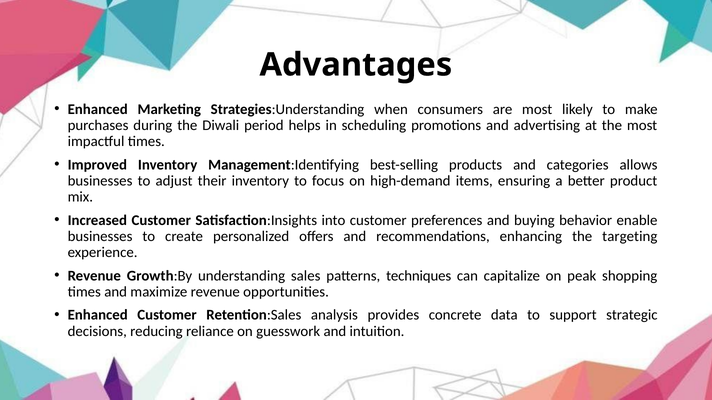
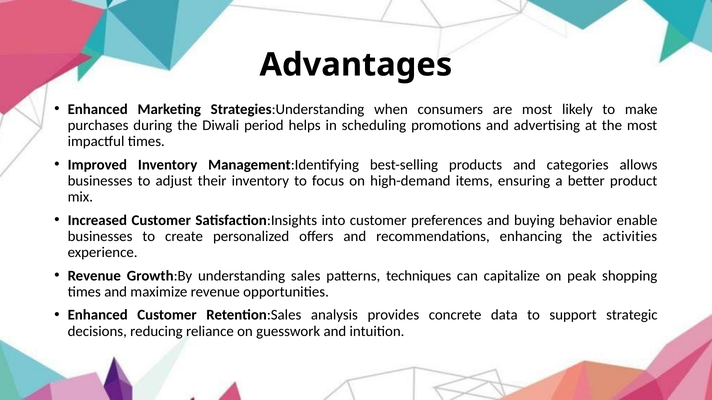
targeting: targeting -> activities
